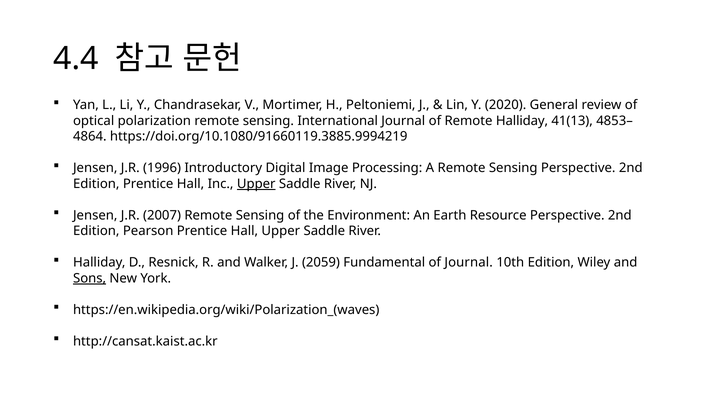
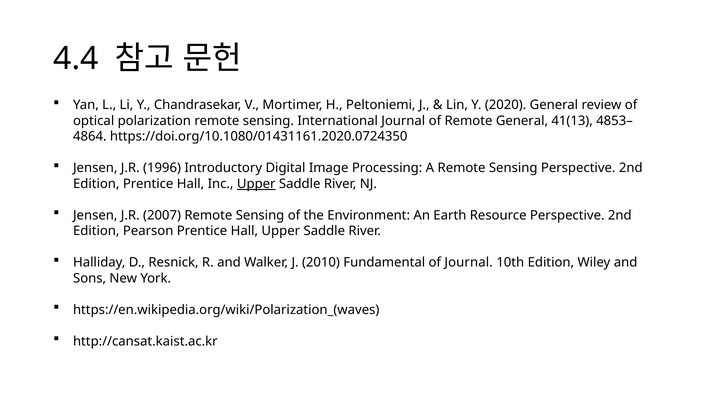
Remote Halliday: Halliday -> General
https://doi.org/10.1080/91660119.3885.9994219: https://doi.org/10.1080/91660119.3885.9994219 -> https://doi.org/10.1080/01431161.2020.0724350
2059: 2059 -> 2010
Sons underline: present -> none
